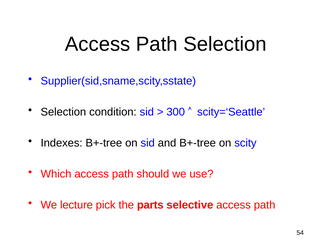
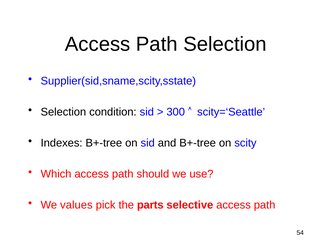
lecture: lecture -> values
